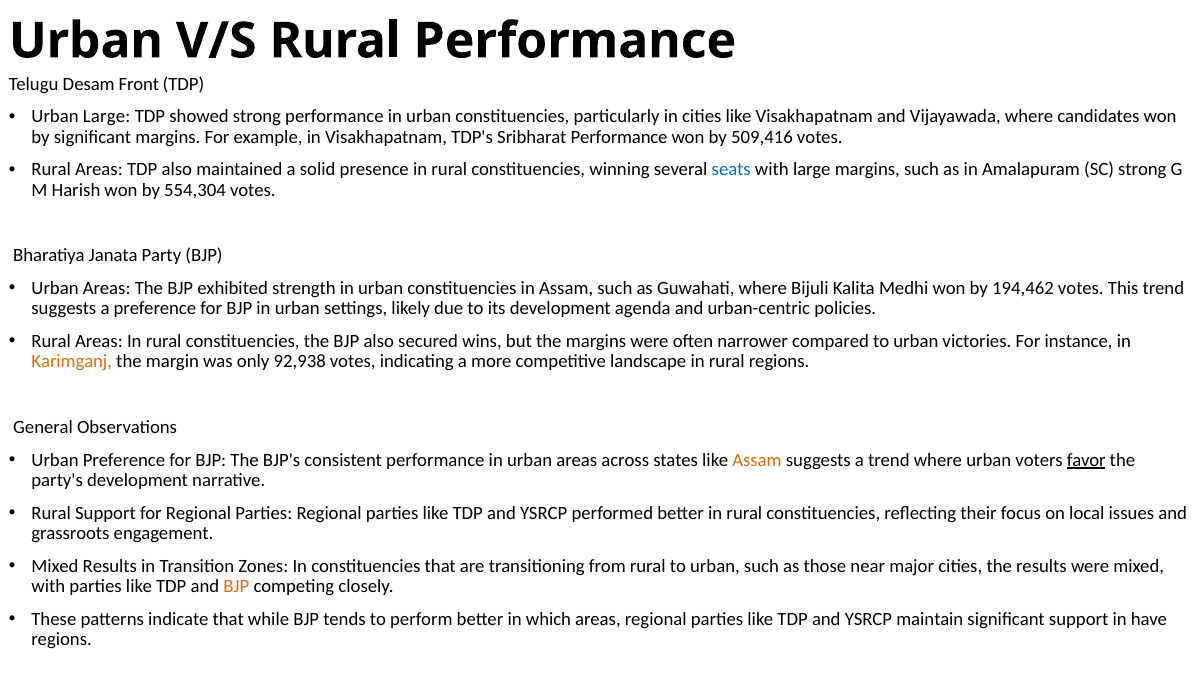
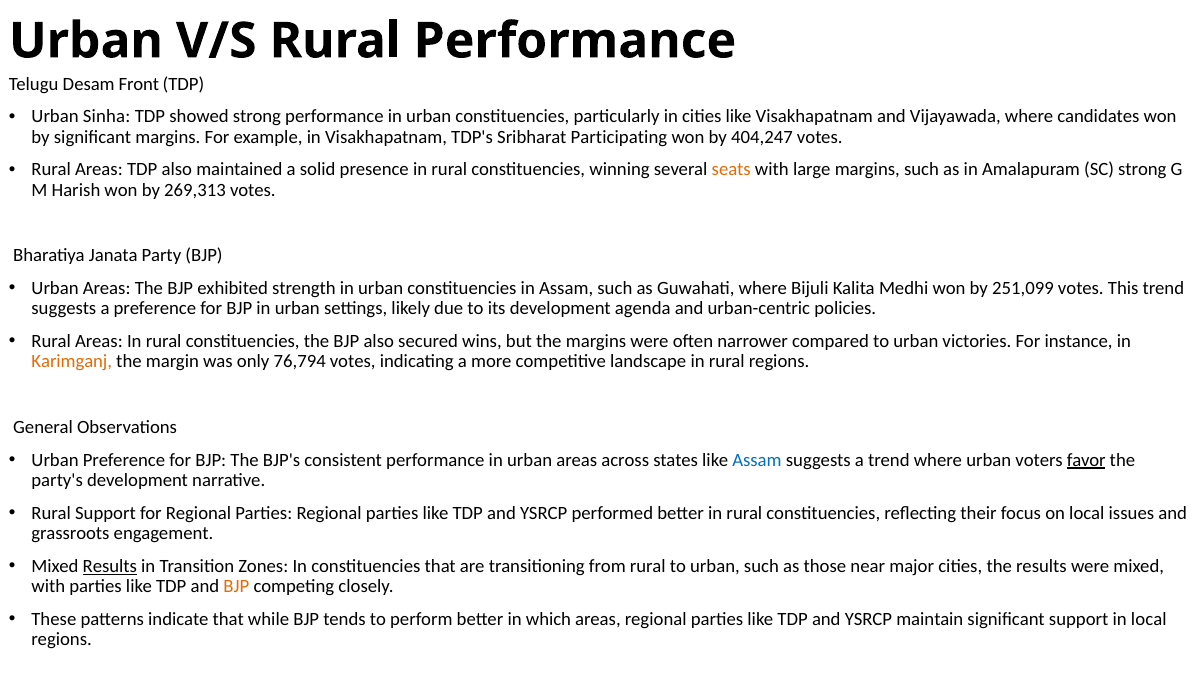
Urban Large: Large -> Sinha
Sribharat Performance: Performance -> Participating
509,416: 509,416 -> 404,247
seats colour: blue -> orange
554,304: 554,304 -> 269,313
194,462: 194,462 -> 251,099
92,938: 92,938 -> 76,794
Assam at (757, 460) colour: orange -> blue
Results at (110, 566) underline: none -> present
in have: have -> local
